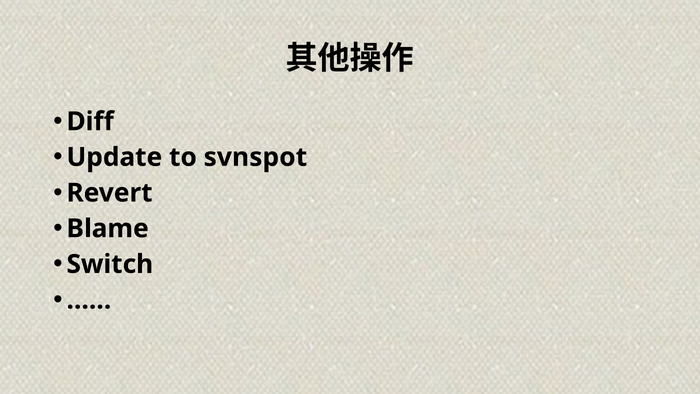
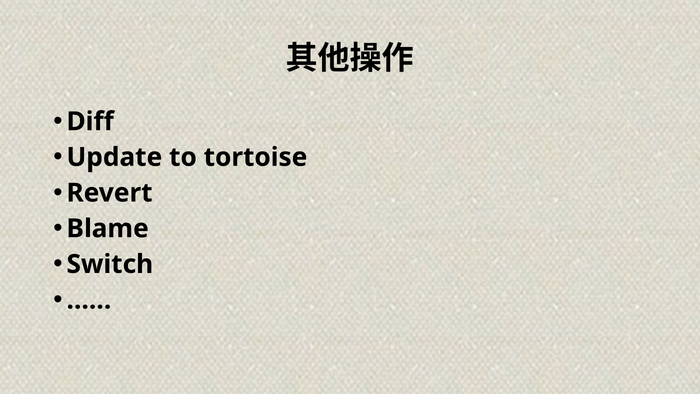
svnspot: svnspot -> tortoise
